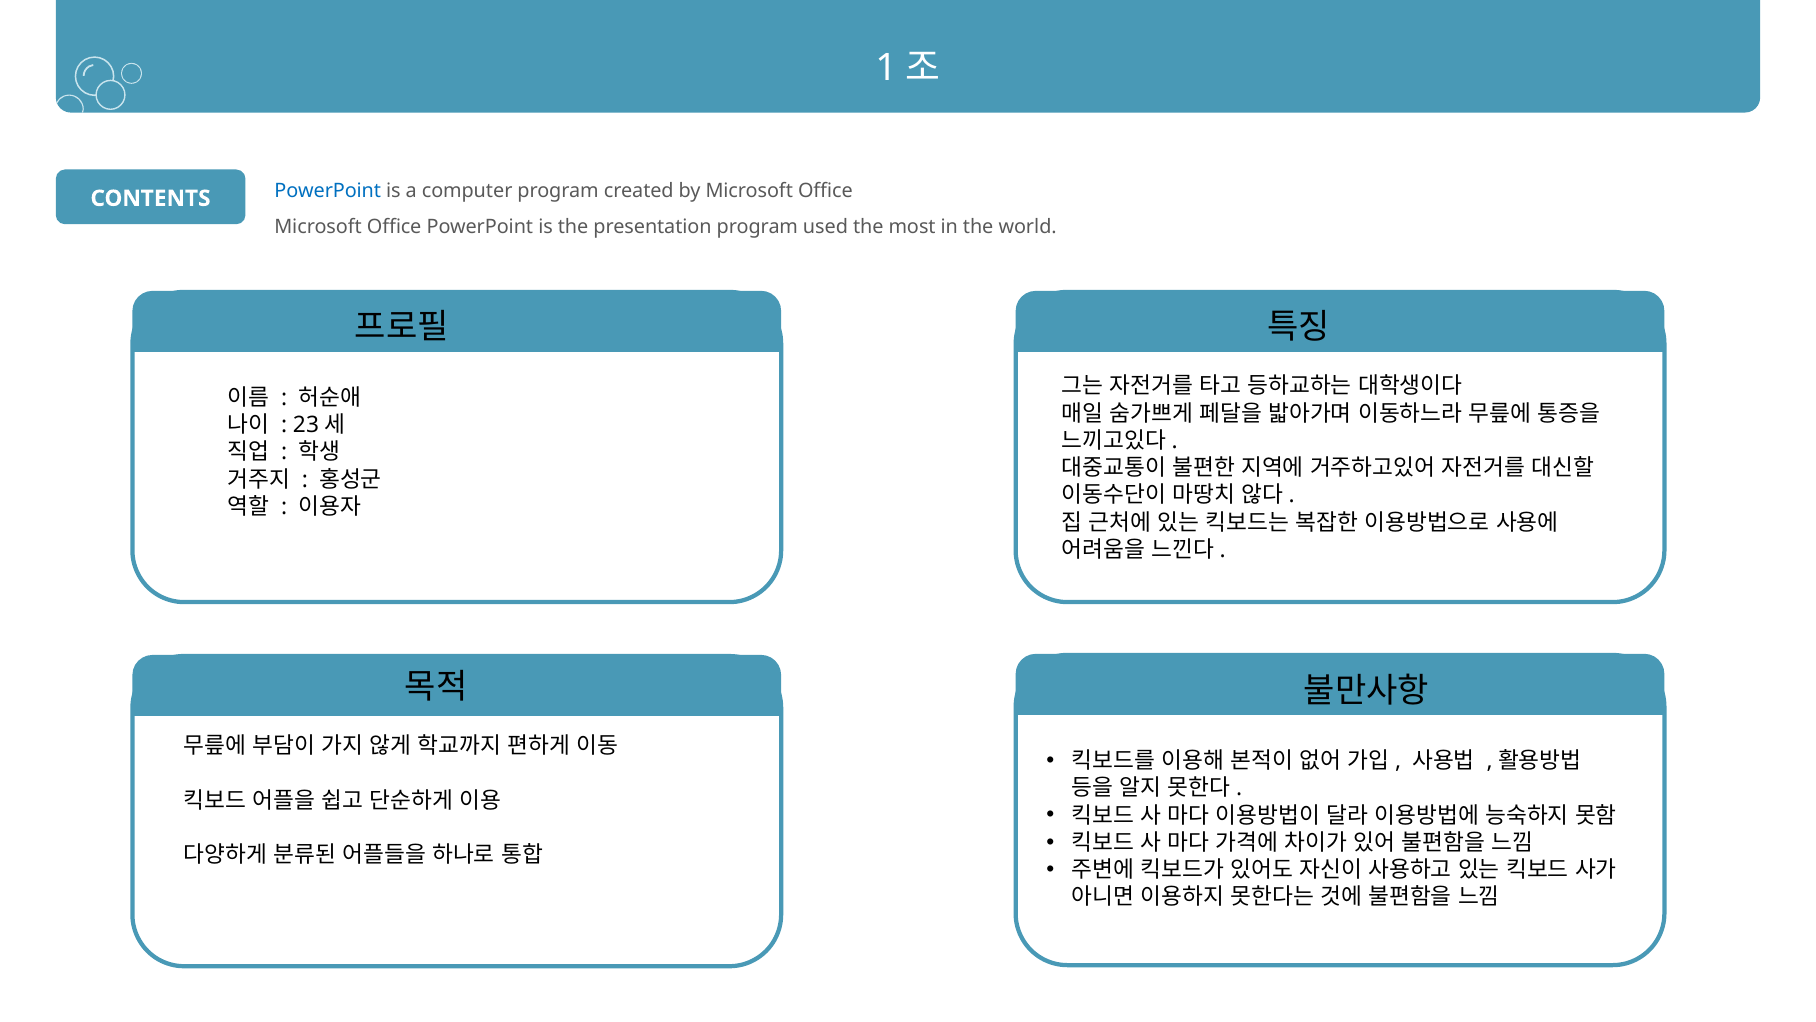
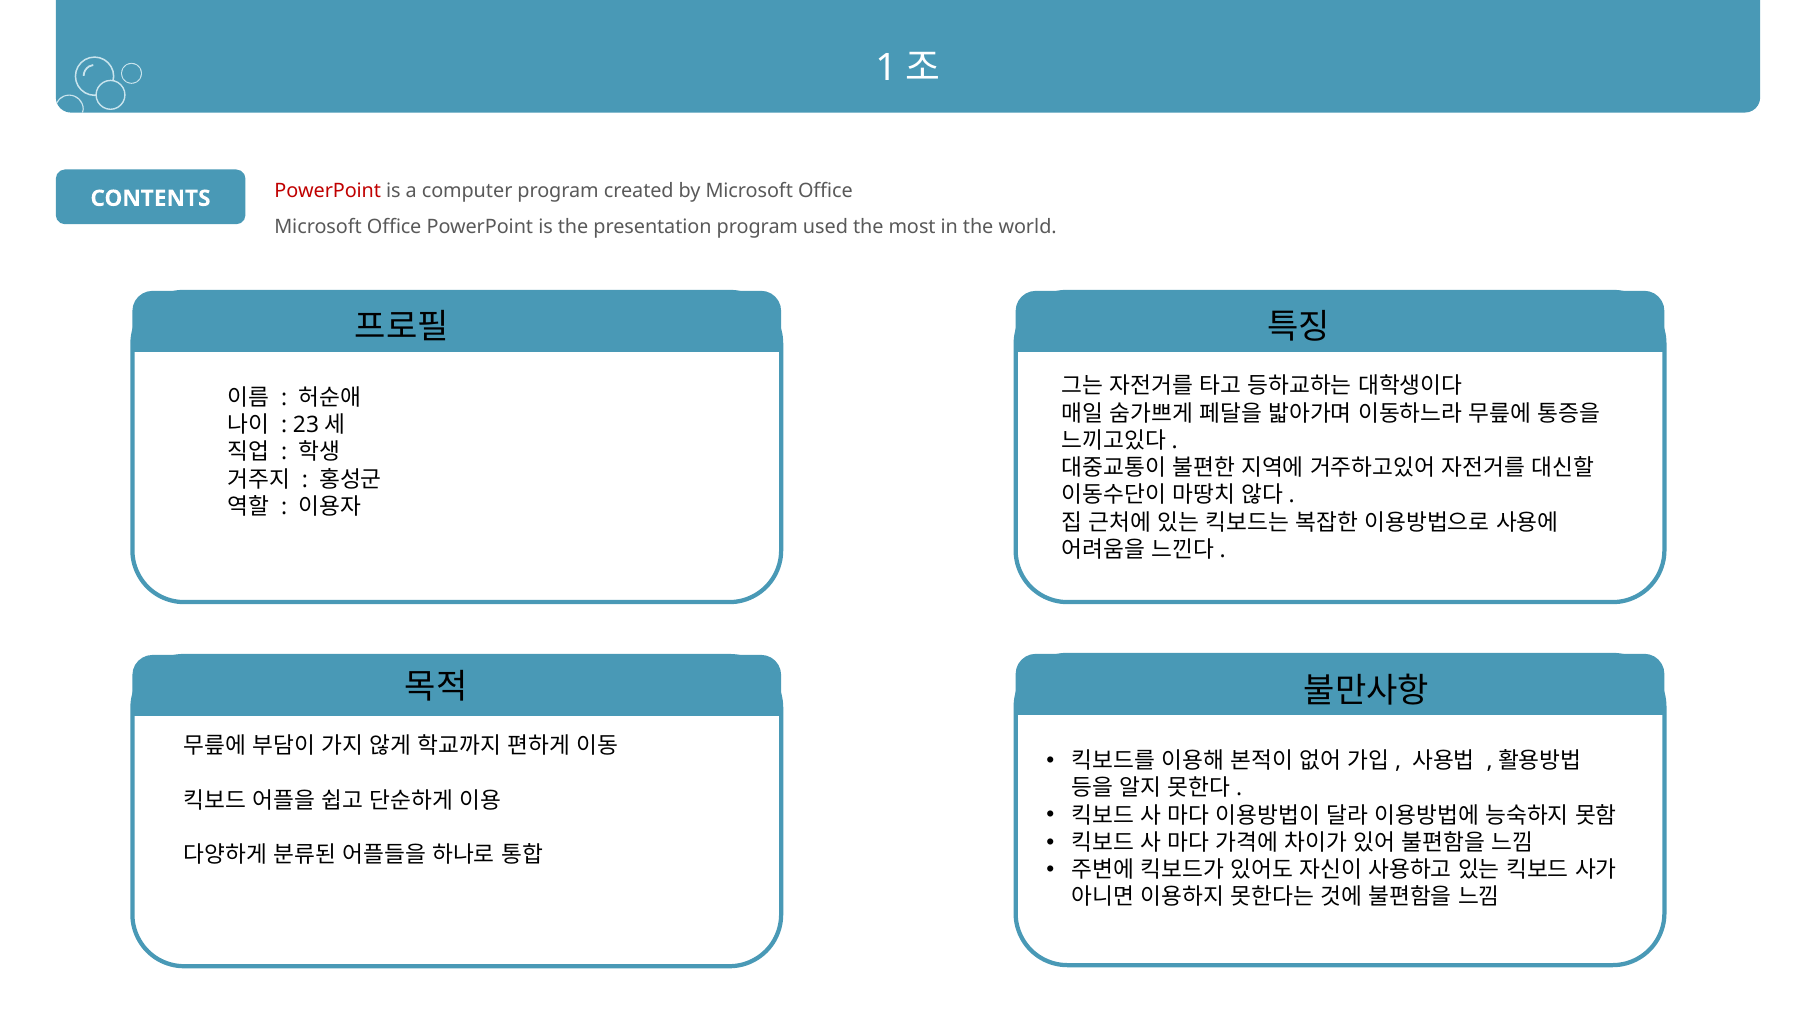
PowerPoint at (328, 191) colour: blue -> red
